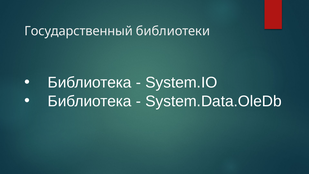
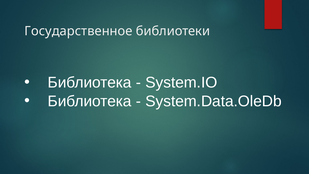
Государственный: Государственный -> Государственное
